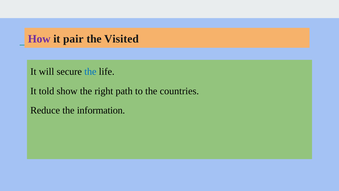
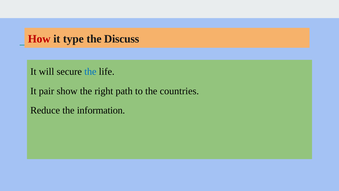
How colour: purple -> red
pair: pair -> type
Visited: Visited -> Discuss
told: told -> pair
